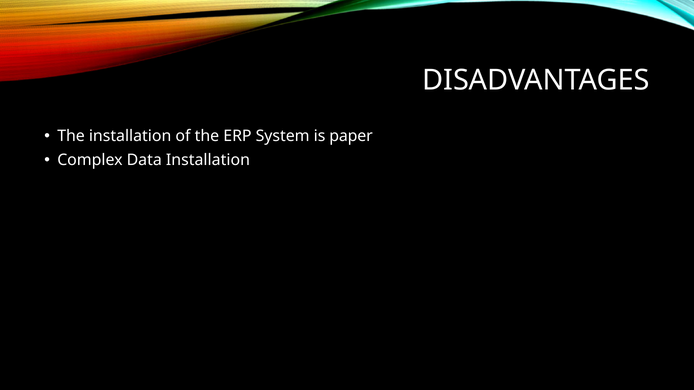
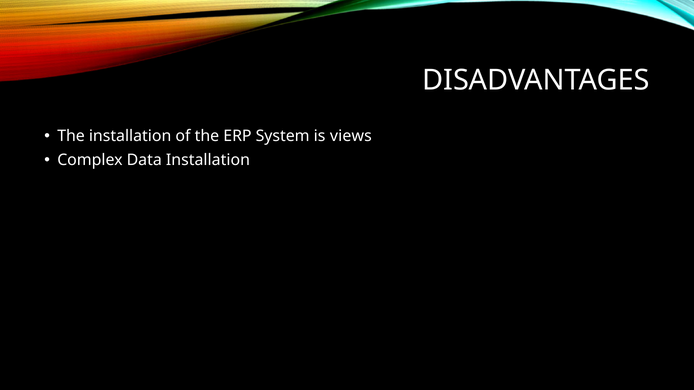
paper: paper -> views
